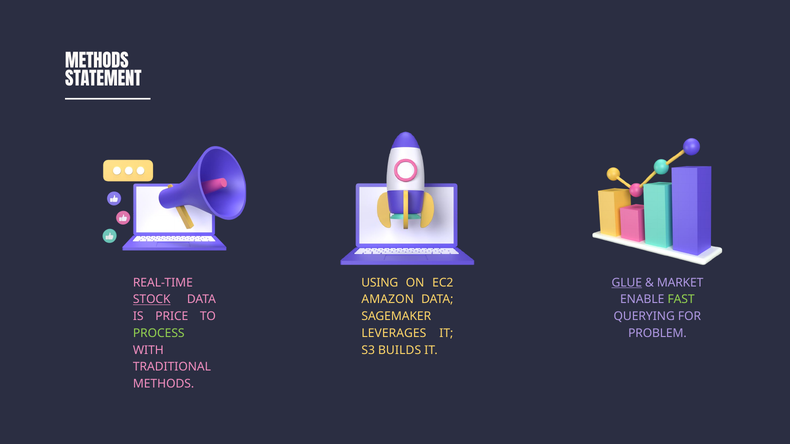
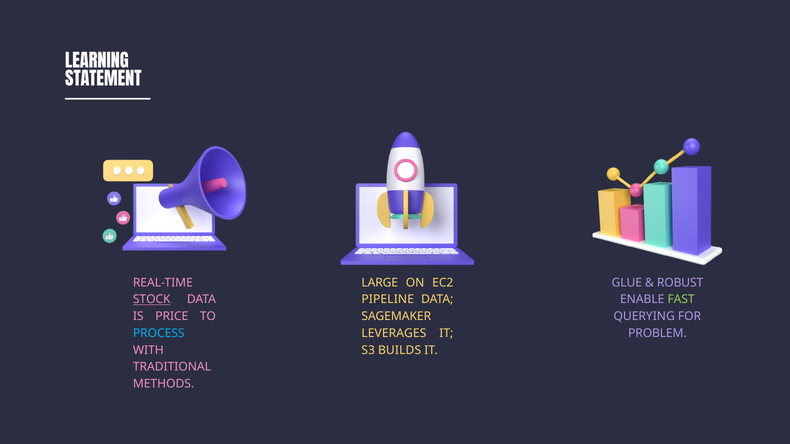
METHODS at (97, 62): METHODS -> LEARNING
USING: USING -> LARGE
GLUE underline: present -> none
MARKET: MARKET -> ROBUST
AMAZON: AMAZON -> PIPELINE
PROCESS colour: light green -> light blue
